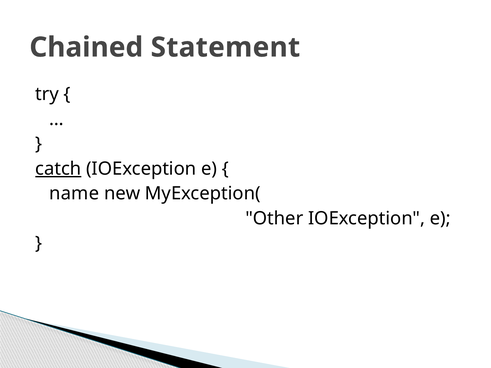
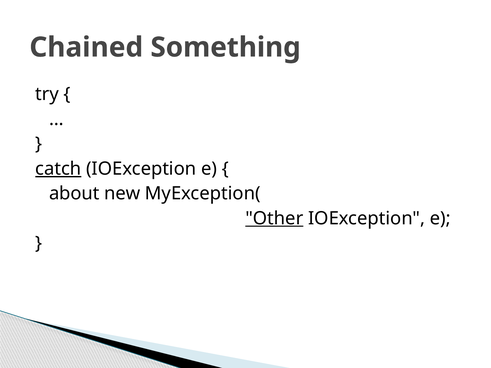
Statement: Statement -> Something
name: name -> about
Other underline: none -> present
